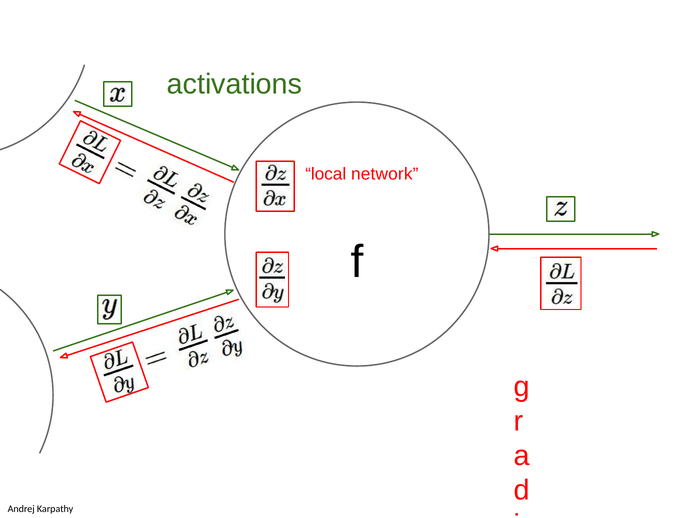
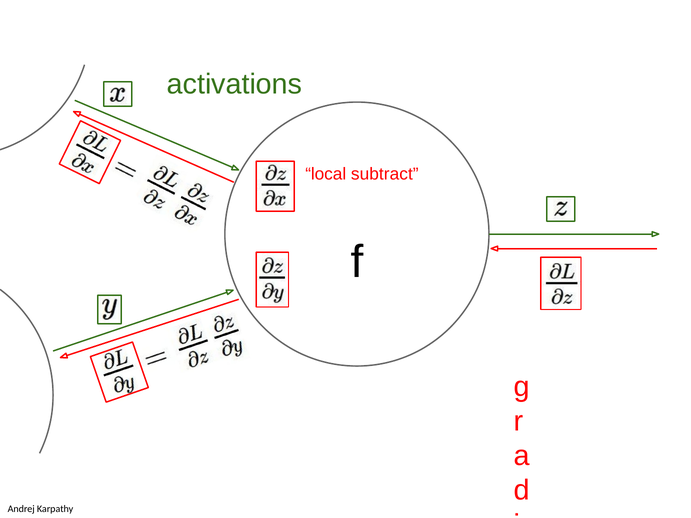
network: network -> subtract
